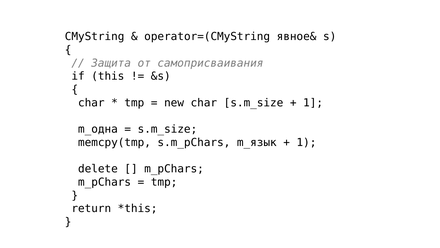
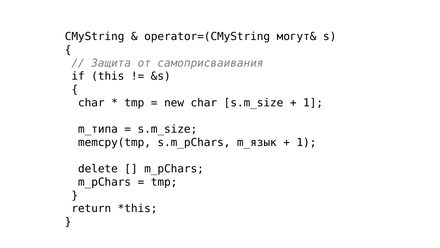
явное&: явное& -> могут&
m_одна: m_одна -> m_типа
